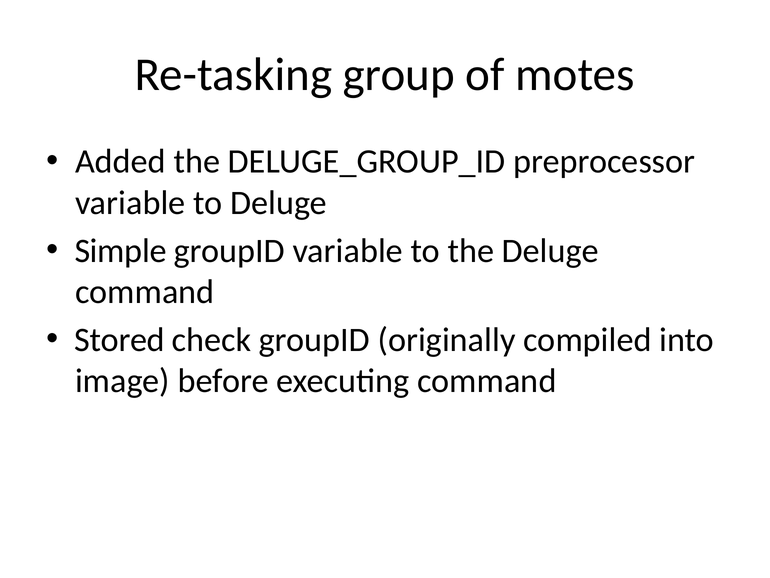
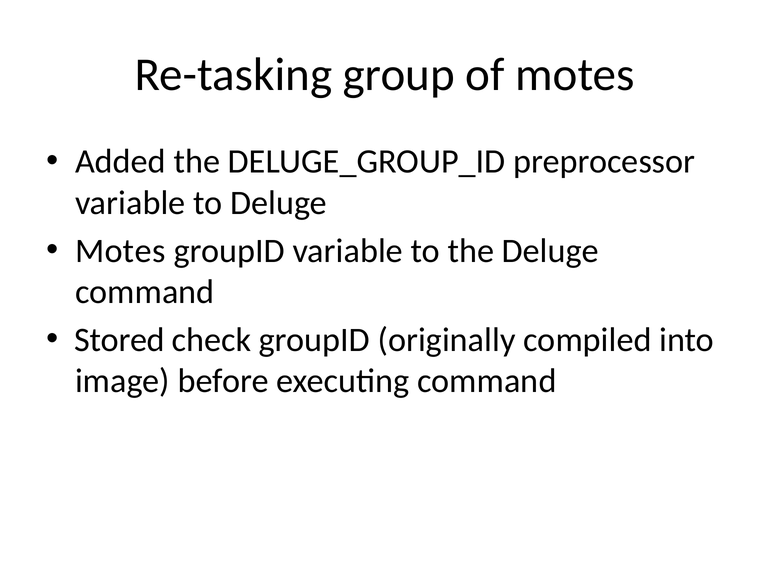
Simple at (121, 251): Simple -> Motes
